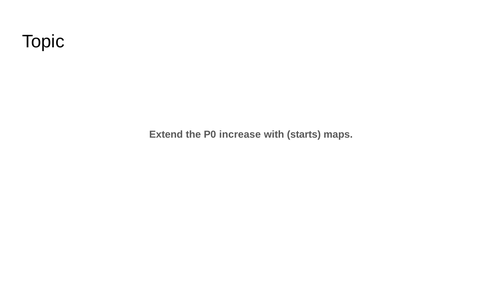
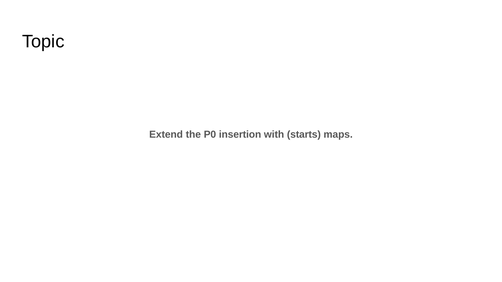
increase: increase -> insertion
